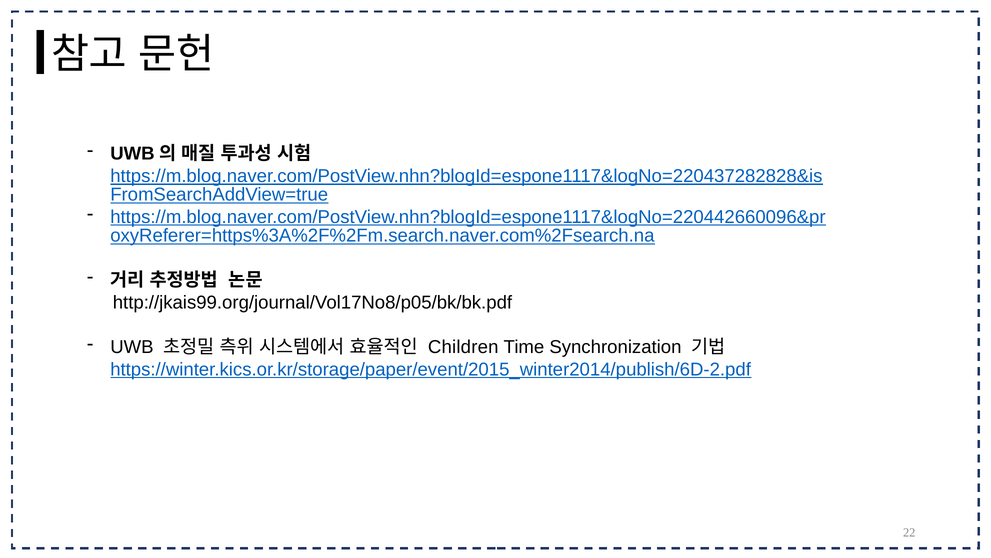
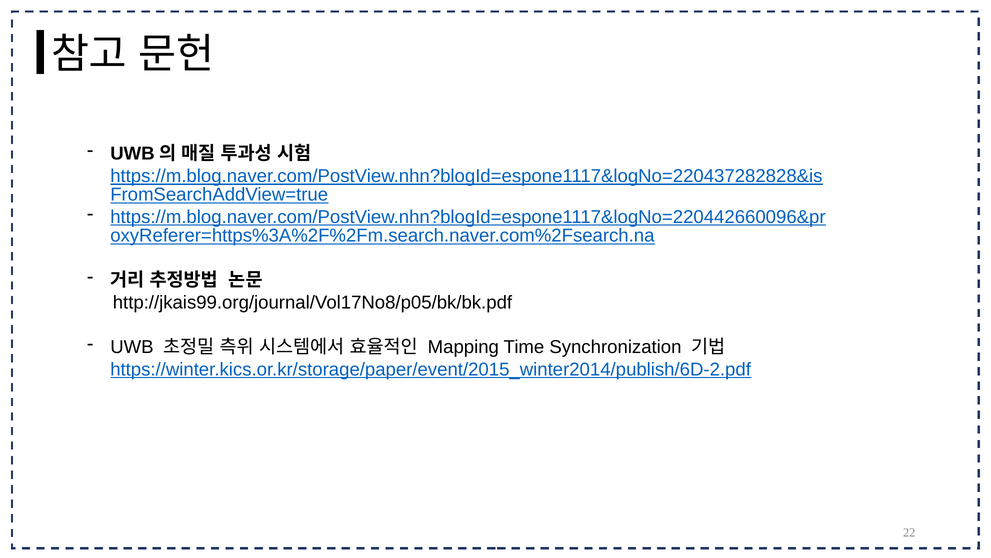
Children: Children -> Mapping
